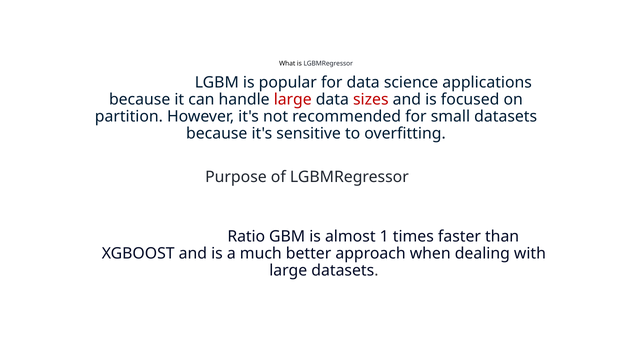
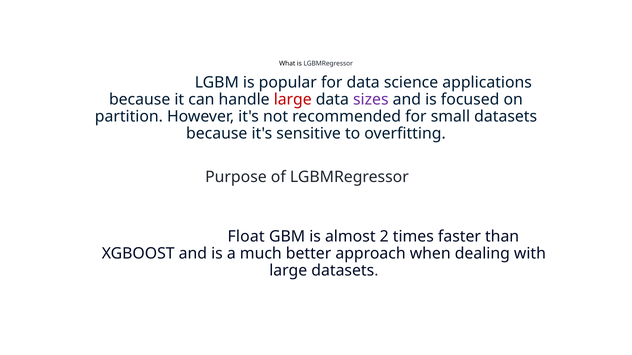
sizes colour: red -> purple
Ratio: Ratio -> Float
1: 1 -> 2
